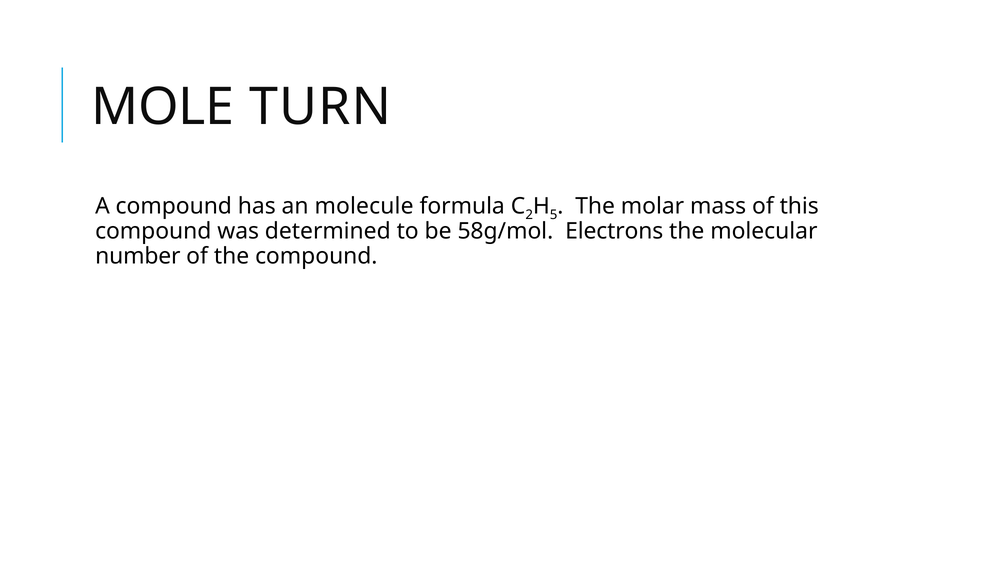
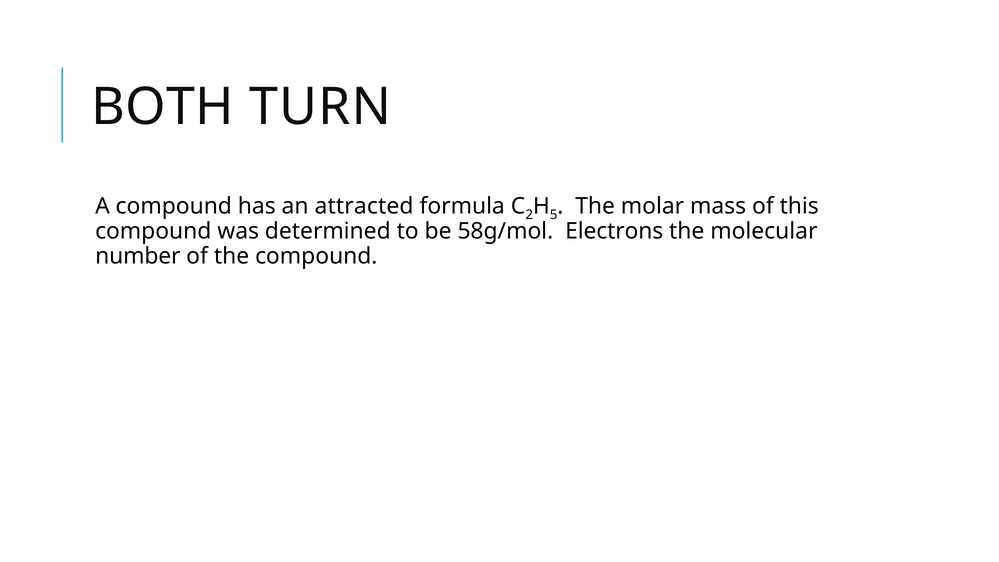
MOLE: MOLE -> BOTH
molecule: molecule -> attracted
